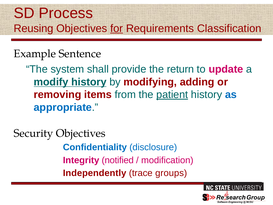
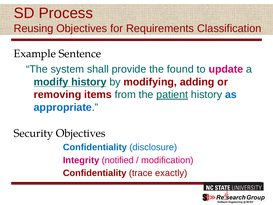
for underline: present -> none
return: return -> found
Independently at (95, 173): Independently -> Confidentiality
groups: groups -> exactly
